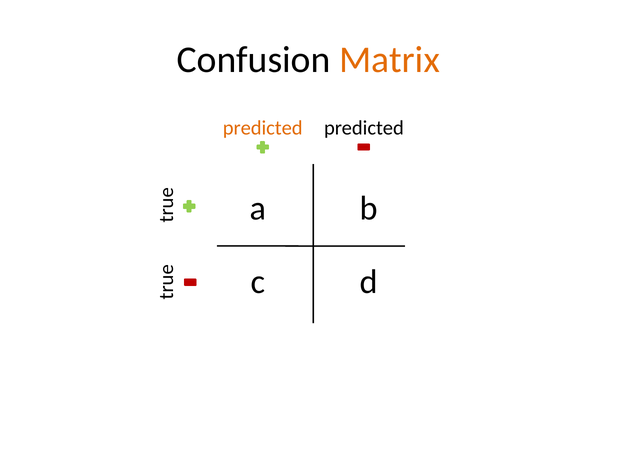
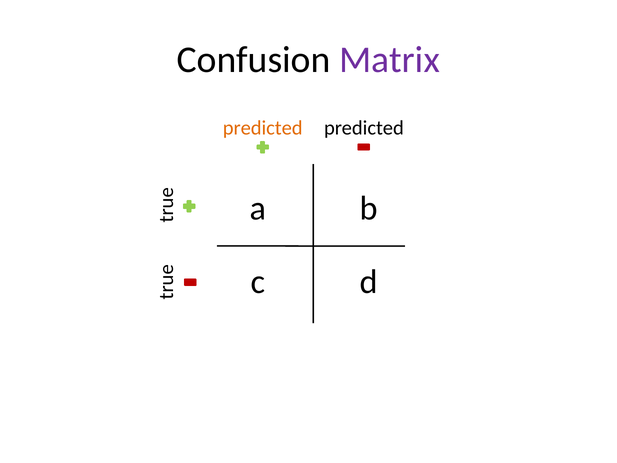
Matrix colour: orange -> purple
